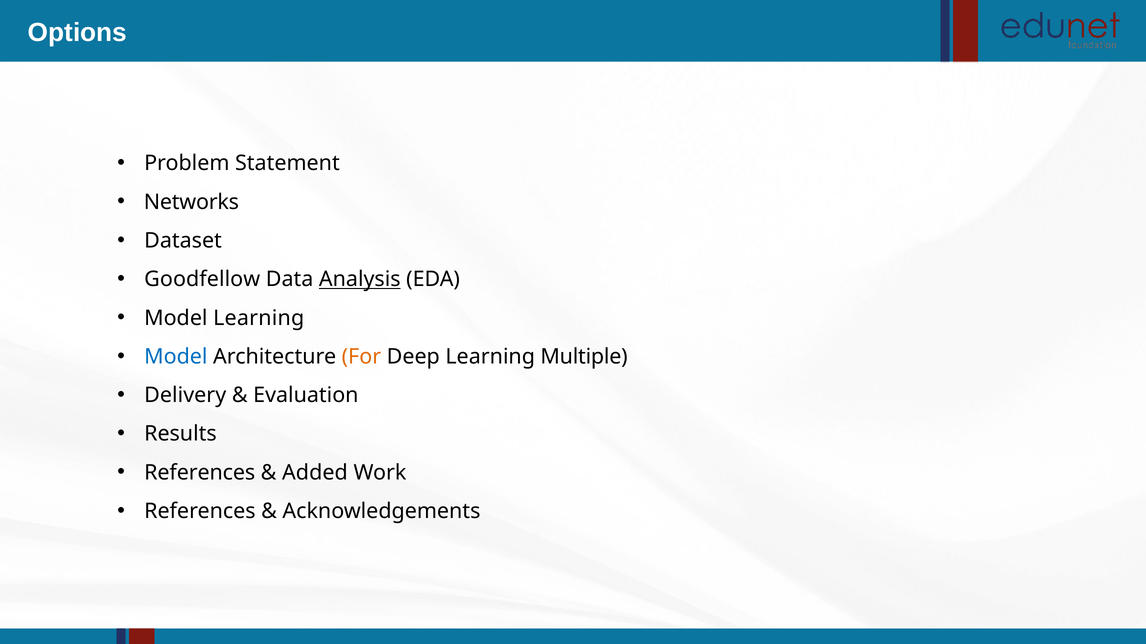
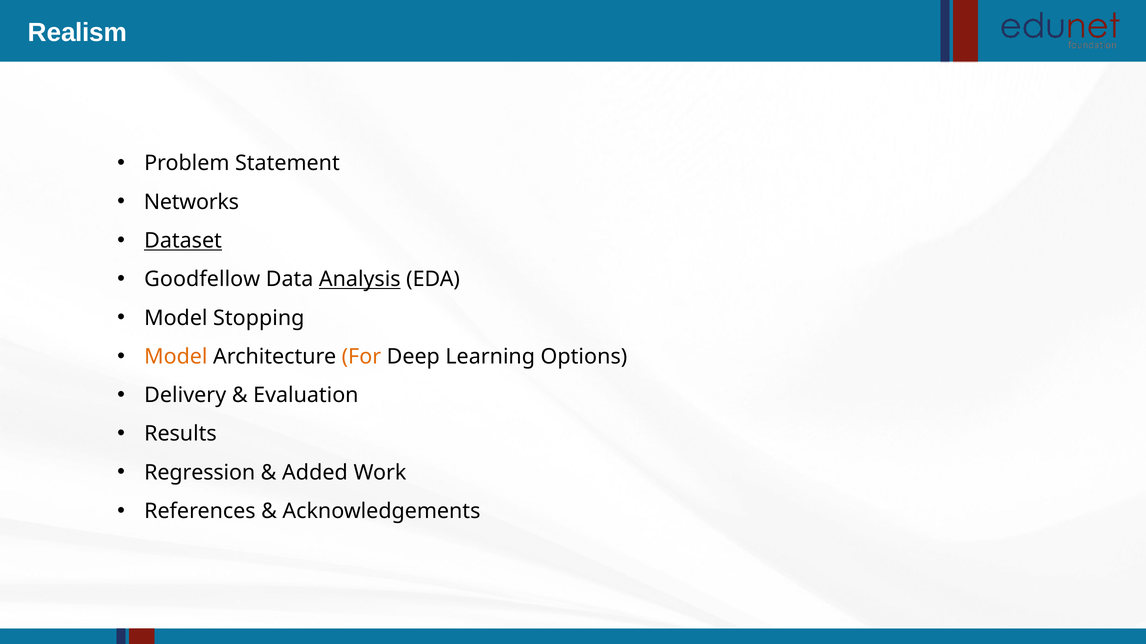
Options: Options -> Realism
Dataset underline: none -> present
Model Learning: Learning -> Stopping
Model at (176, 357) colour: blue -> orange
Multiple: Multiple -> Options
References at (200, 473): References -> Regression
